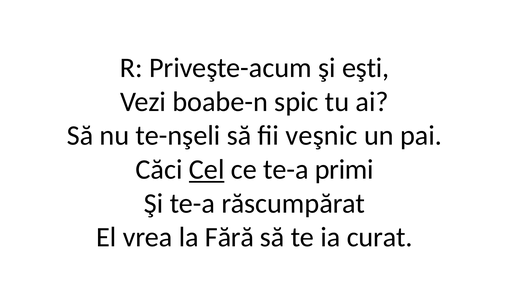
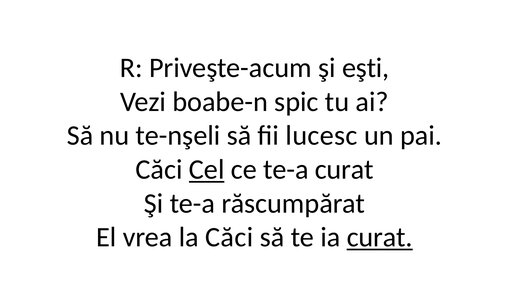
veşnic: veşnic -> lucesc
te-a primi: primi -> curat
la Fără: Fără -> Căci
curat at (380, 238) underline: none -> present
